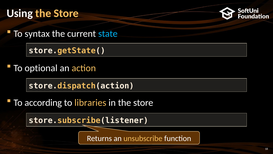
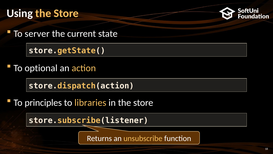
syntax: syntax -> server
state colour: light blue -> white
according: according -> principles
